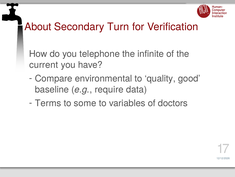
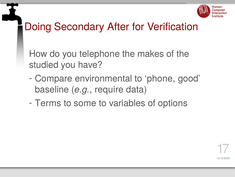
About: About -> Doing
Turn: Turn -> After
infinite: infinite -> makes
current: current -> studied
quality: quality -> phone
doctors: doctors -> options
